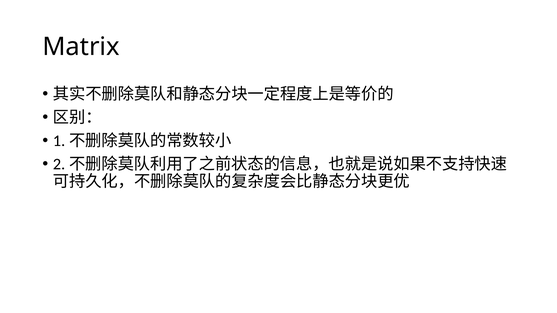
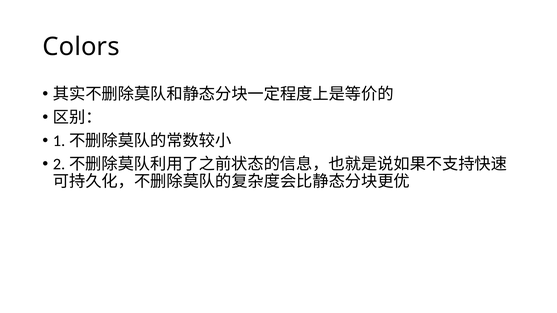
Matrix: Matrix -> Colors
